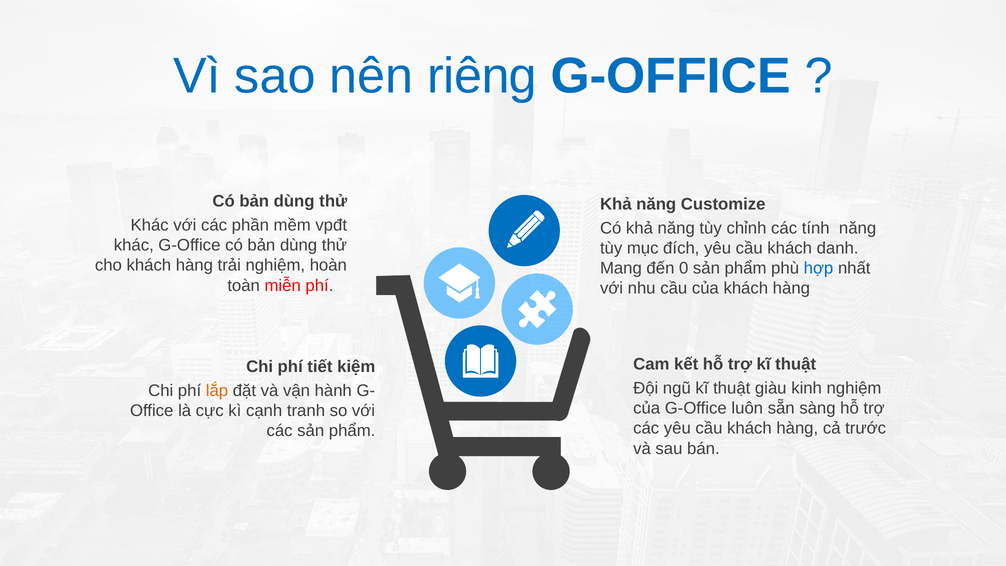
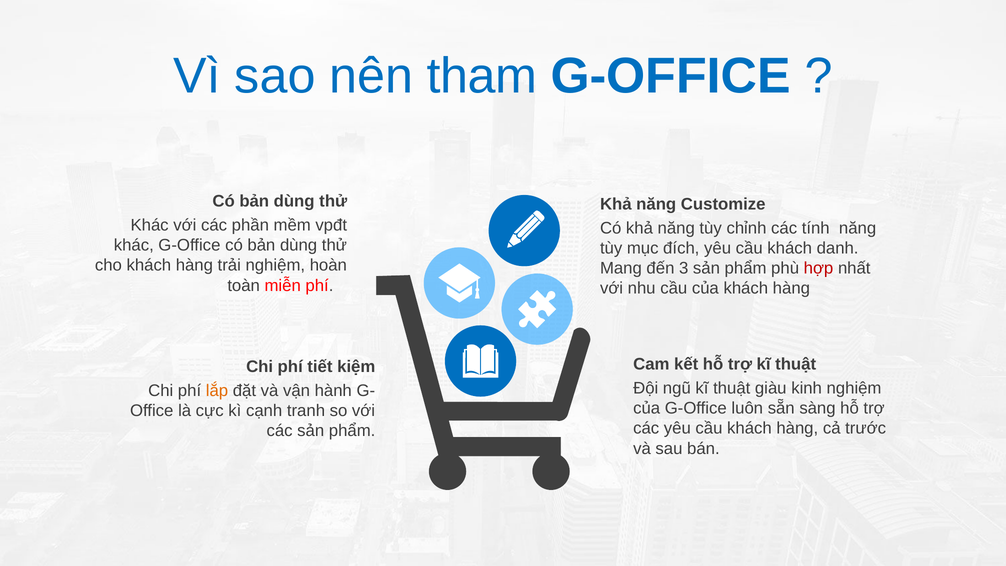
riêng: riêng -> tham
0: 0 -> 3
hợp colour: blue -> red
